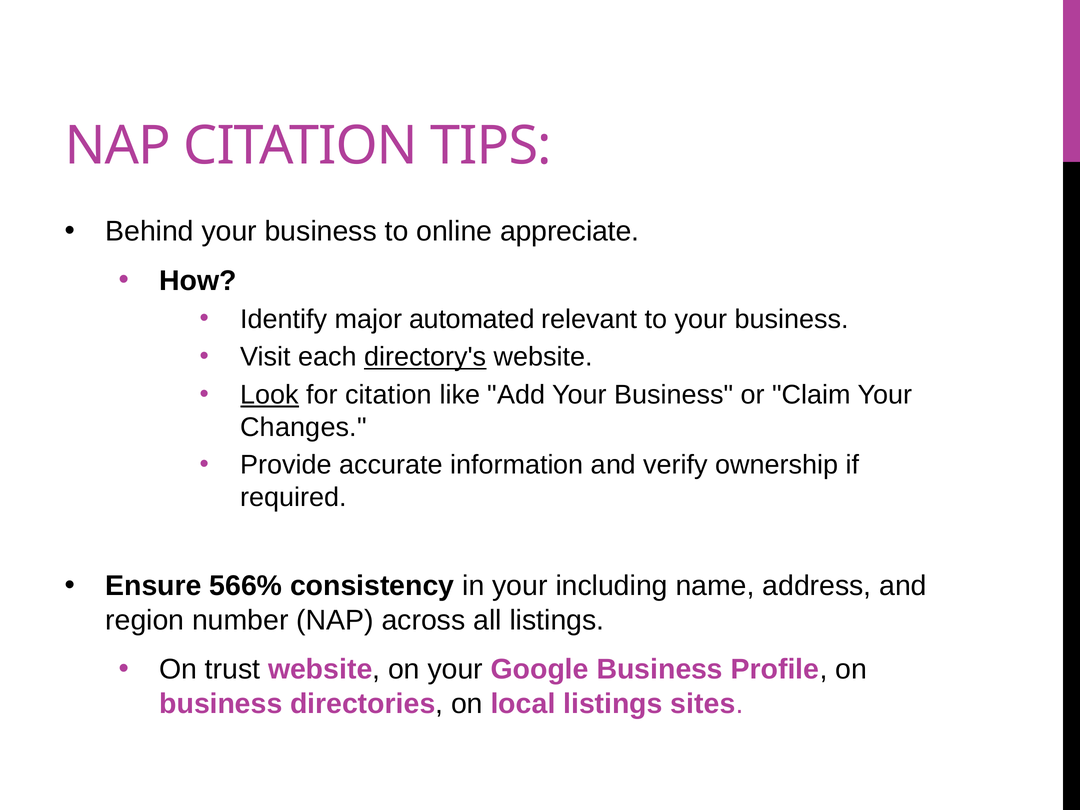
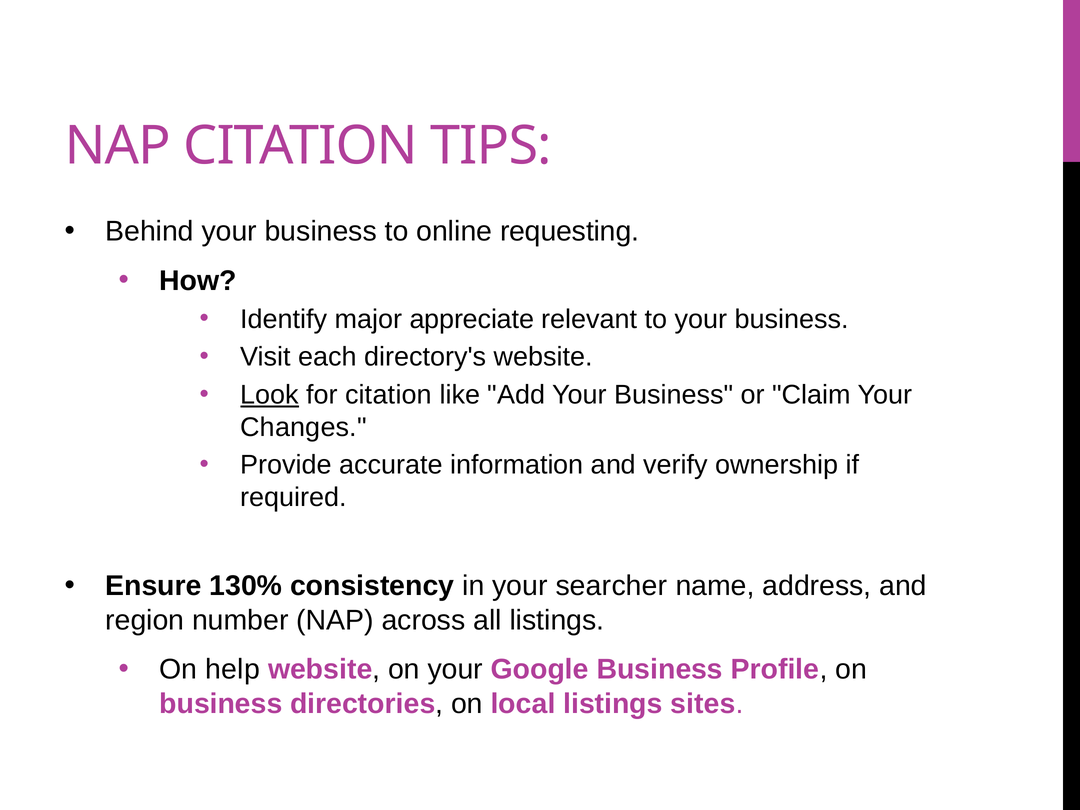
appreciate: appreciate -> requesting
automated: automated -> appreciate
directory's underline: present -> none
566%: 566% -> 130%
including: including -> searcher
trust: trust -> help
